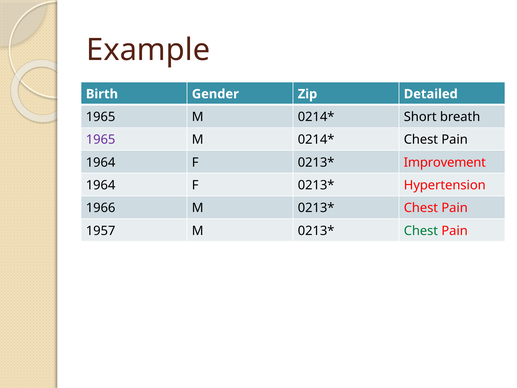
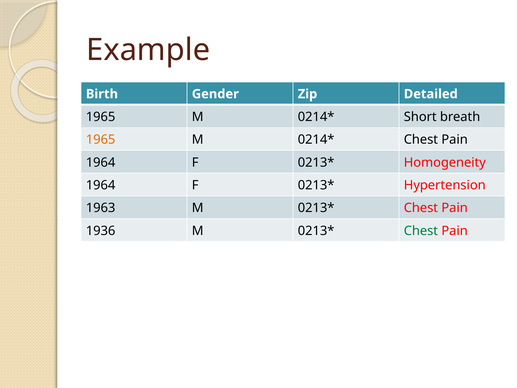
1965 at (101, 140) colour: purple -> orange
Improvement: Improvement -> Homogeneity
1966: 1966 -> 1963
1957: 1957 -> 1936
